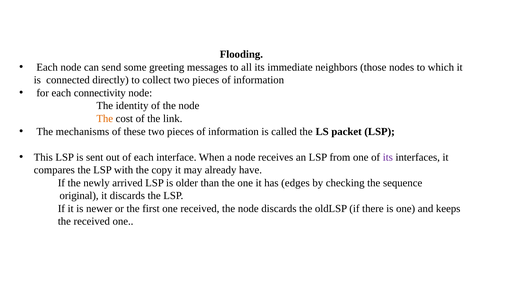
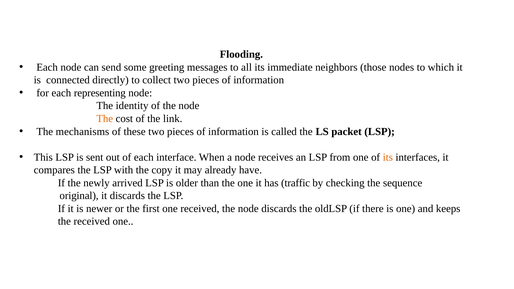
connectivity: connectivity -> representing
its at (388, 157) colour: purple -> orange
edges: edges -> traffic
